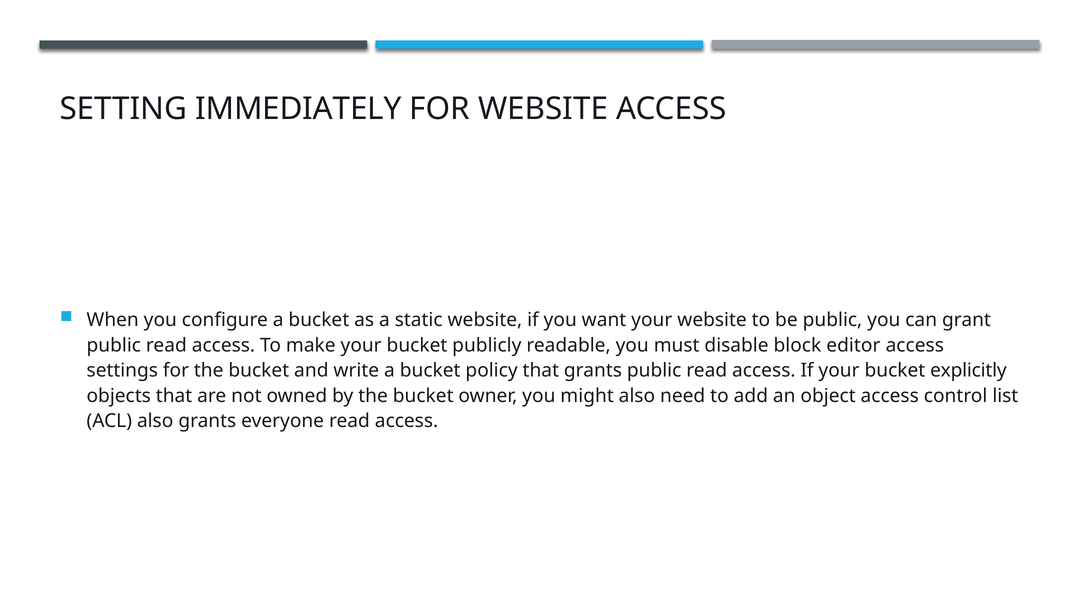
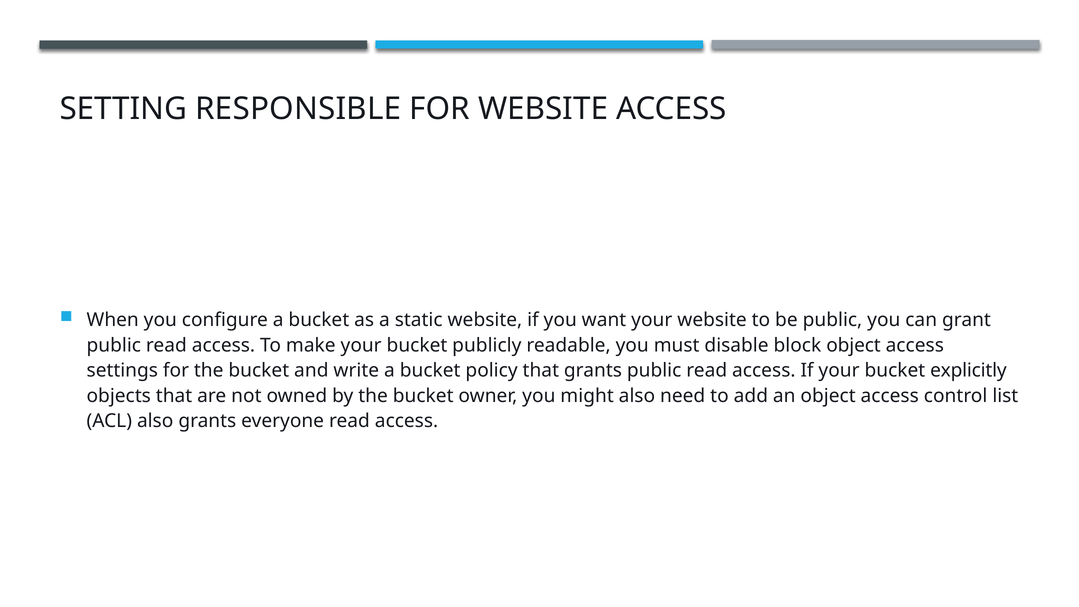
IMMEDIATELY: IMMEDIATELY -> RESPONSIBLE
block editor: editor -> object
